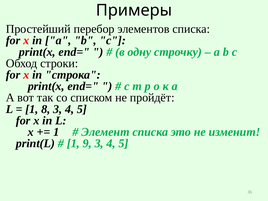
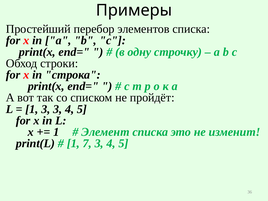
1 8: 8 -> 3
9: 9 -> 7
